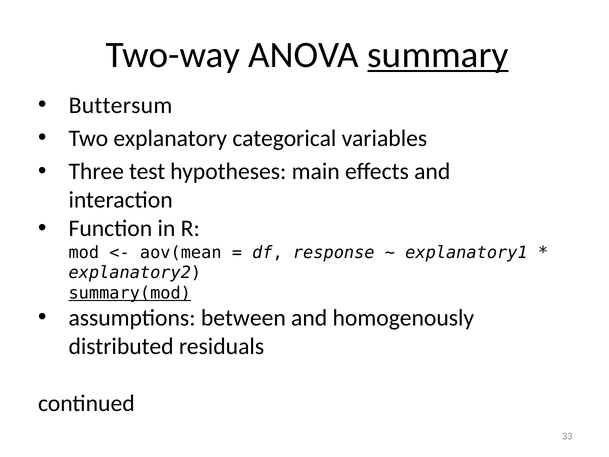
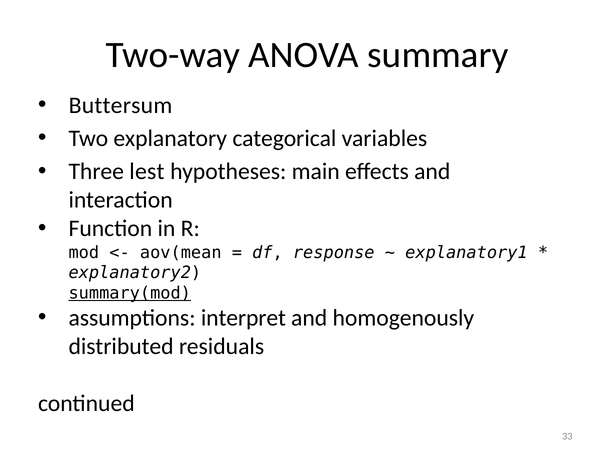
summary underline: present -> none
test: test -> lest
between: between -> interpret
